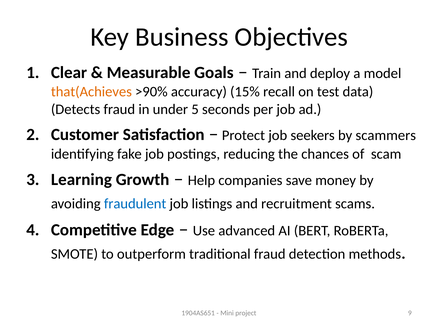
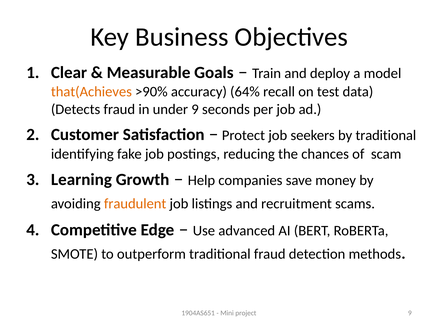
15%: 15% -> 64%
under 5: 5 -> 9
by scammers: scammers -> traditional
fraudulent colour: blue -> orange
